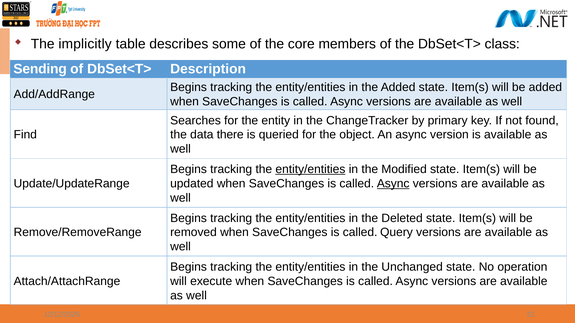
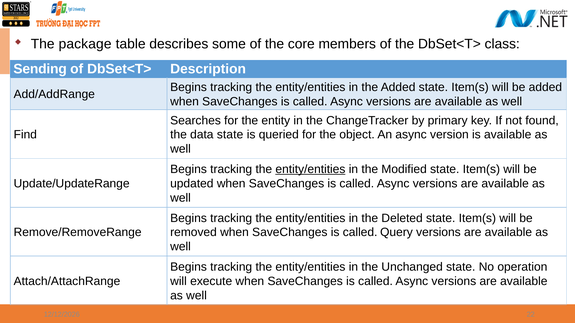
implicitly: implicitly -> package
data there: there -> state
Async at (393, 184) underline: present -> none
